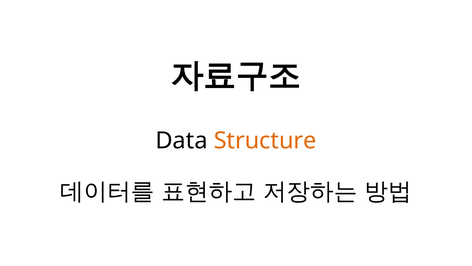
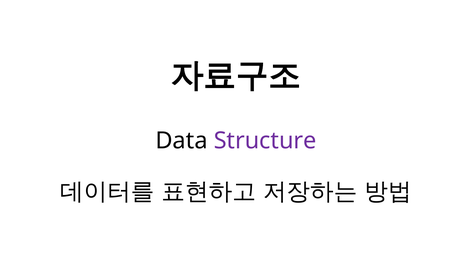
Structure colour: orange -> purple
